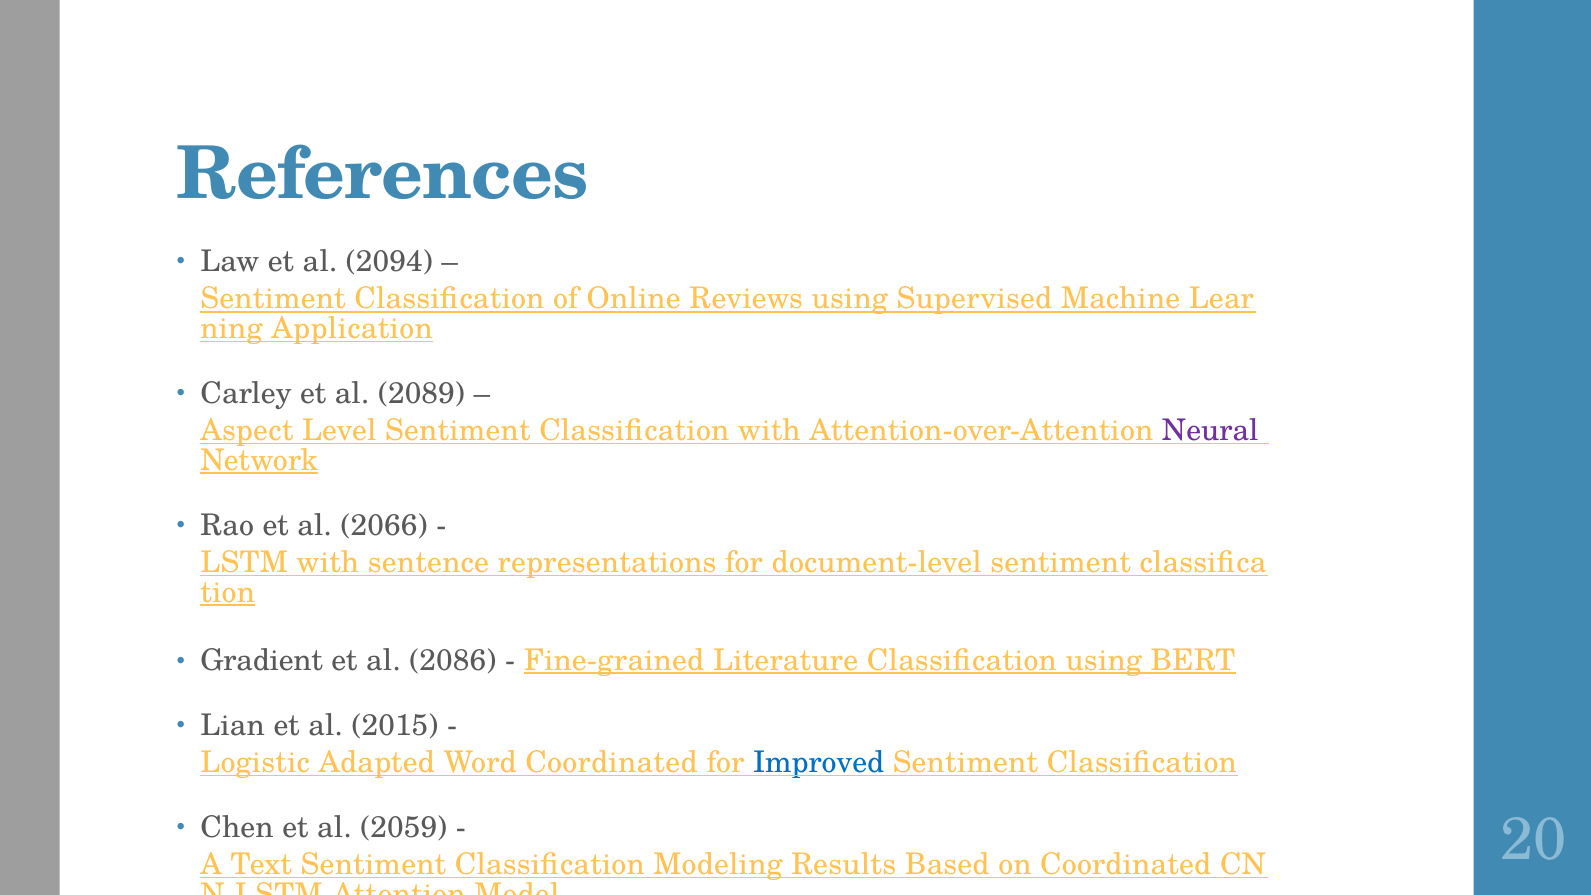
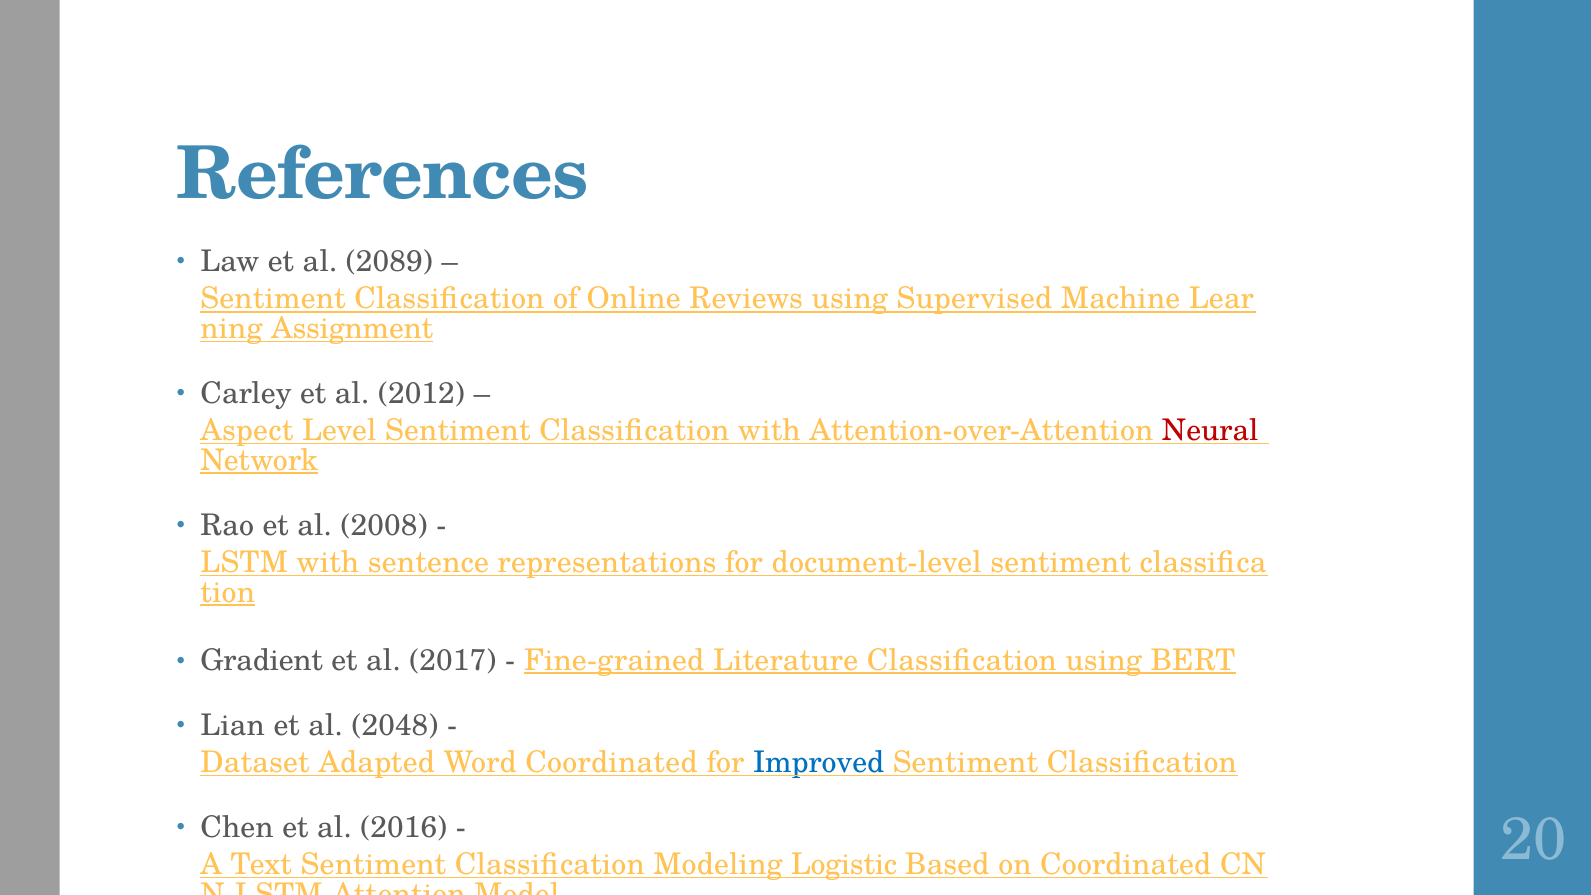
2094: 2094 -> 2089
Application: Application -> Assignment
2089: 2089 -> 2012
Neural colour: purple -> red
2066: 2066 -> 2008
2086: 2086 -> 2017
2015: 2015 -> 2048
Logistic: Logistic -> Dataset
2059: 2059 -> 2016
Results: Results -> Logistic
